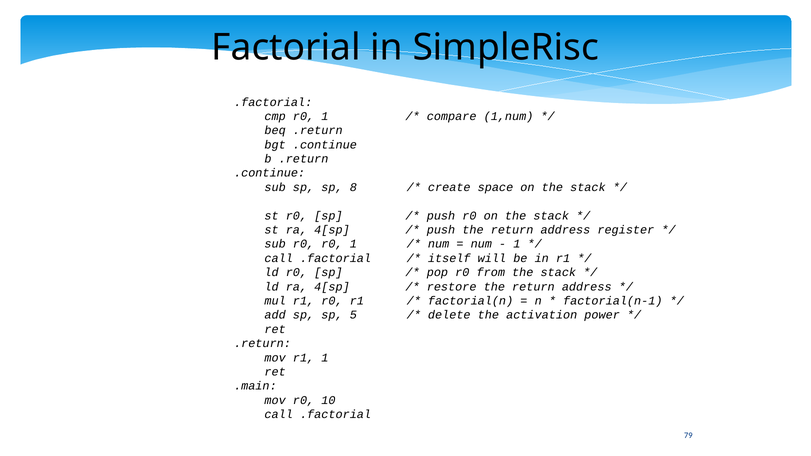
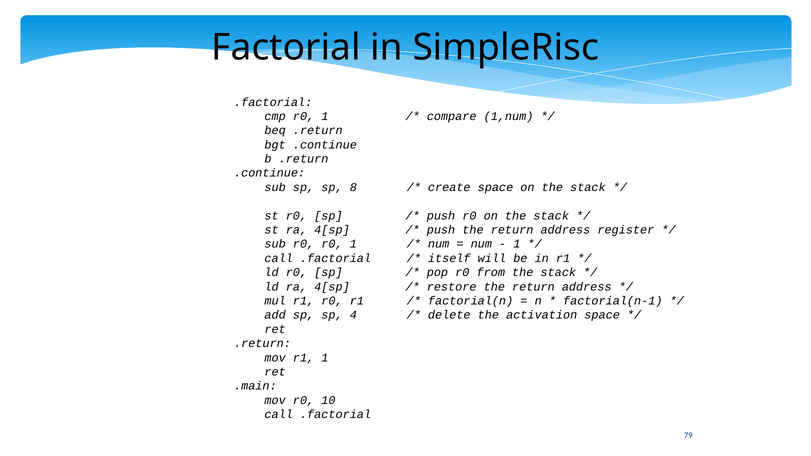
5: 5 -> 4
activation power: power -> space
